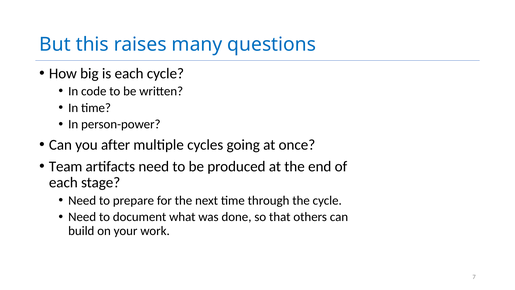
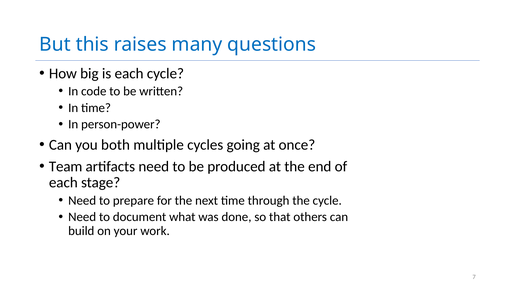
after: after -> both
